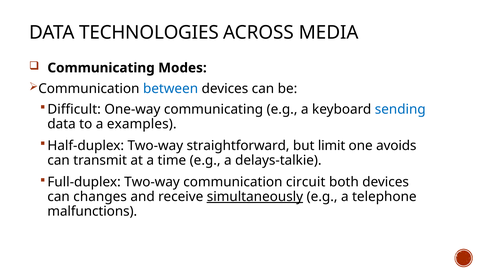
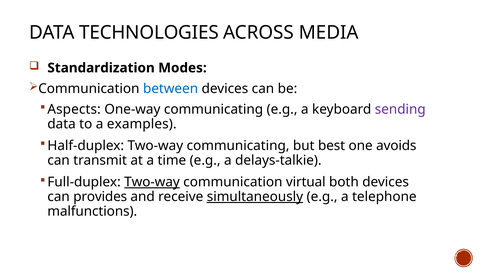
Communicating at (101, 68): Communicating -> Standardization
Difficult: Difficult -> Aspects
sending colour: blue -> purple
Two-way straightforward: straightforward -> communicating
limit: limit -> best
Two-way at (152, 182) underline: none -> present
circuit: circuit -> virtual
changes: changes -> provides
